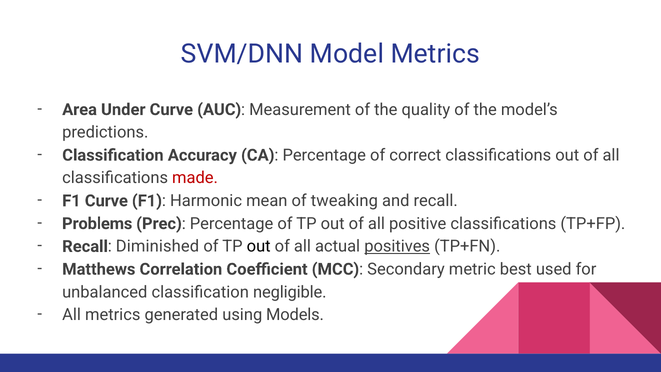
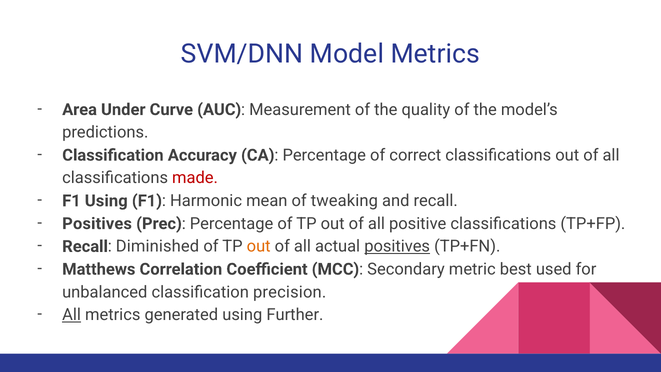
F1 Curve: Curve -> Using
Problems at (97, 224): Problems -> Positives
out at (259, 246) colour: black -> orange
negligible: negligible -> precision
All at (72, 315) underline: none -> present
Models: Models -> Further
